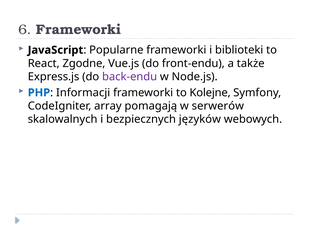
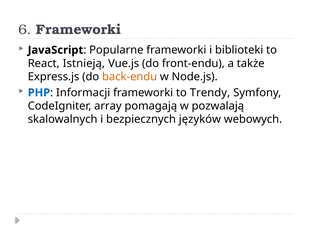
Zgodne: Zgodne -> Istnieją
back-endu colour: purple -> orange
Kolejne: Kolejne -> Trendy
serwerów: serwerów -> pozwalają
